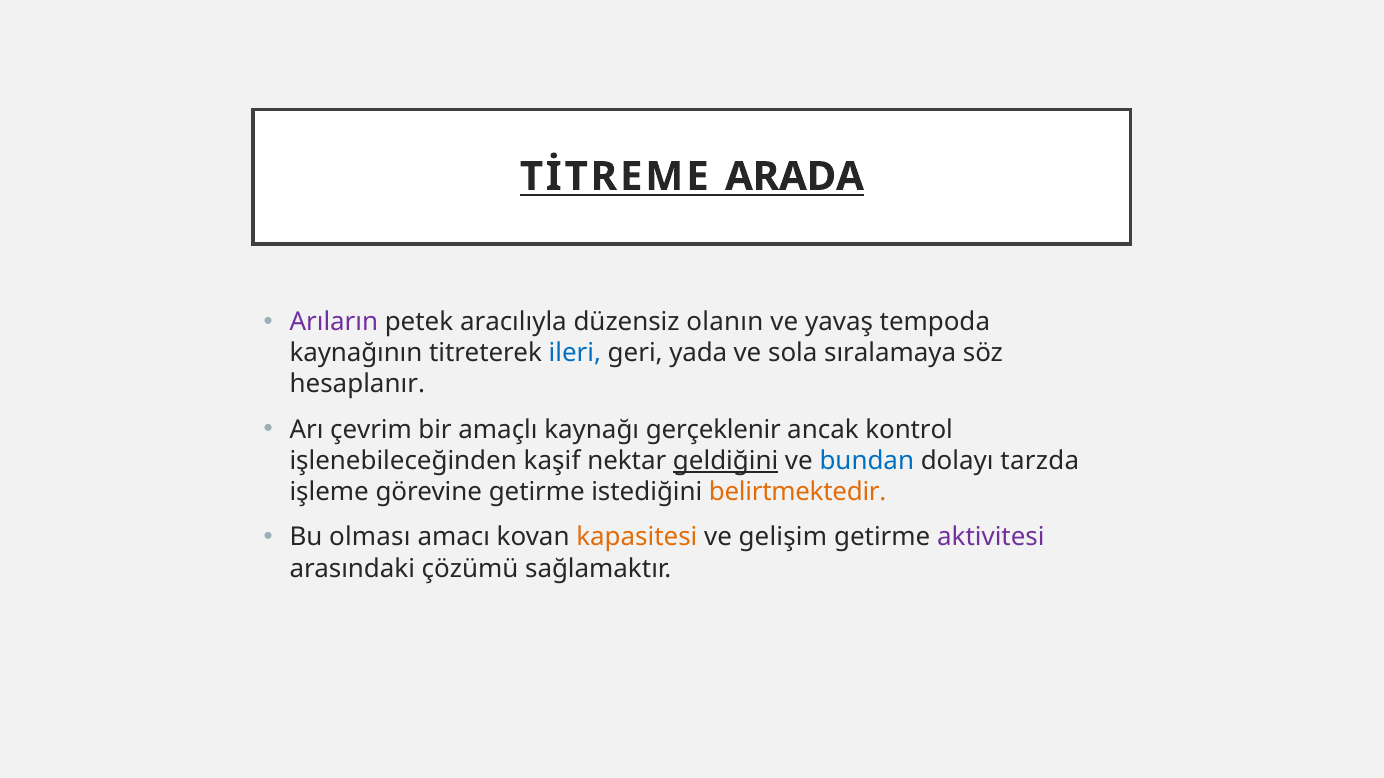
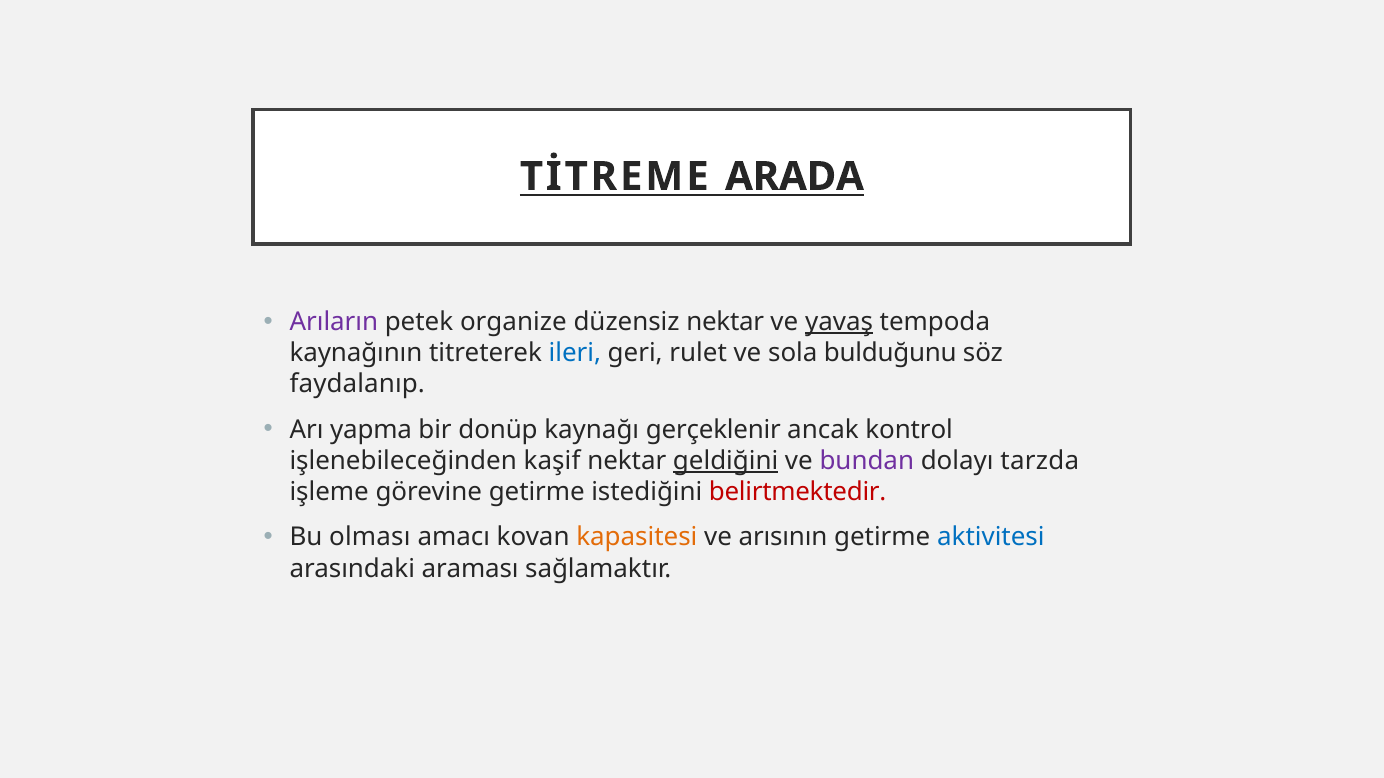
aracılıyla: aracılıyla -> organize
düzensiz olanın: olanın -> nektar
yavaş underline: none -> present
yada: yada -> rulet
sıralamaya: sıralamaya -> bulduğunu
hesaplanır: hesaplanır -> faydalanıp
çevrim: çevrim -> yapma
amaçlı: amaçlı -> donüp
bundan colour: blue -> purple
belirtmektedir colour: orange -> red
gelişim: gelişim -> arısının
aktivitesi colour: purple -> blue
çözümü: çözümü -> araması
